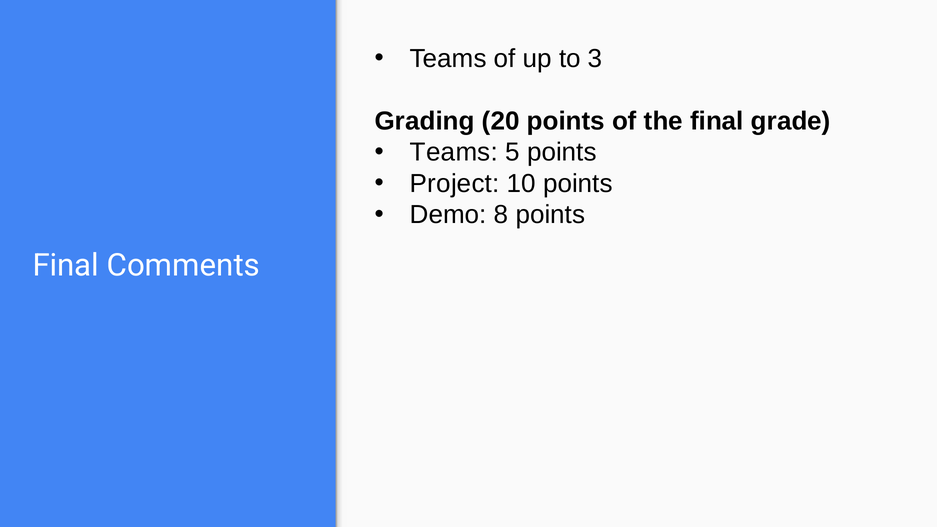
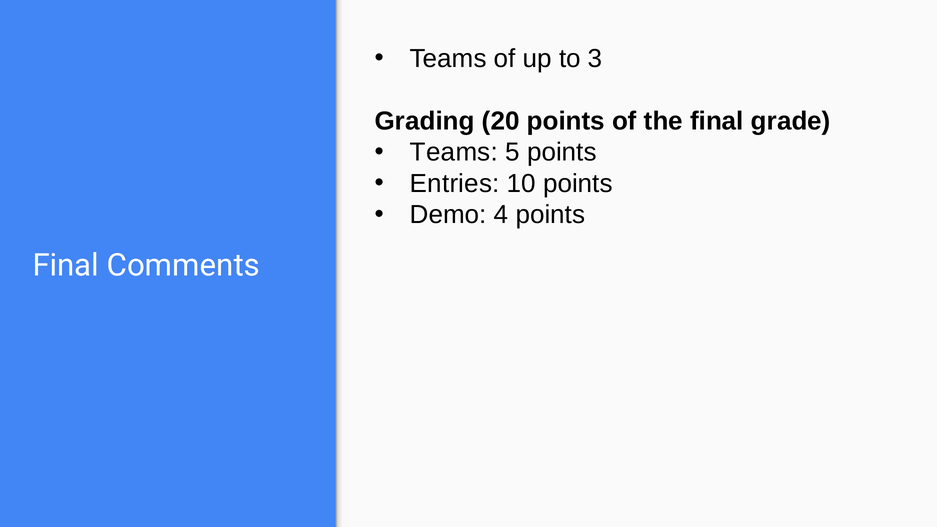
Project: Project -> Entries
8: 8 -> 4
